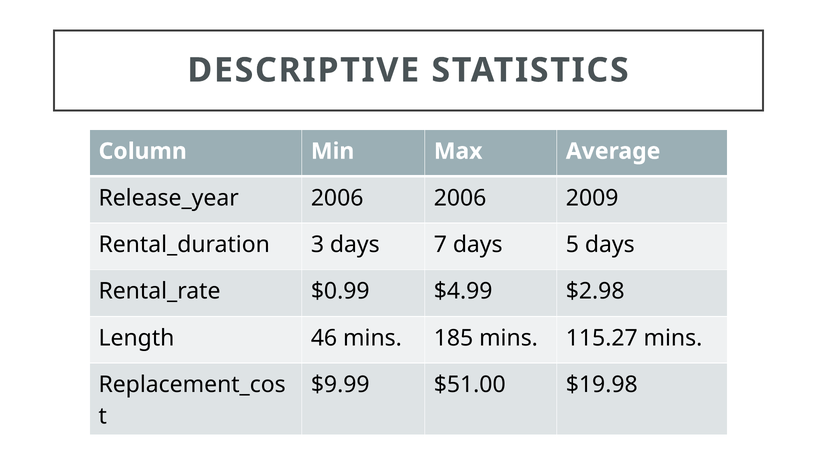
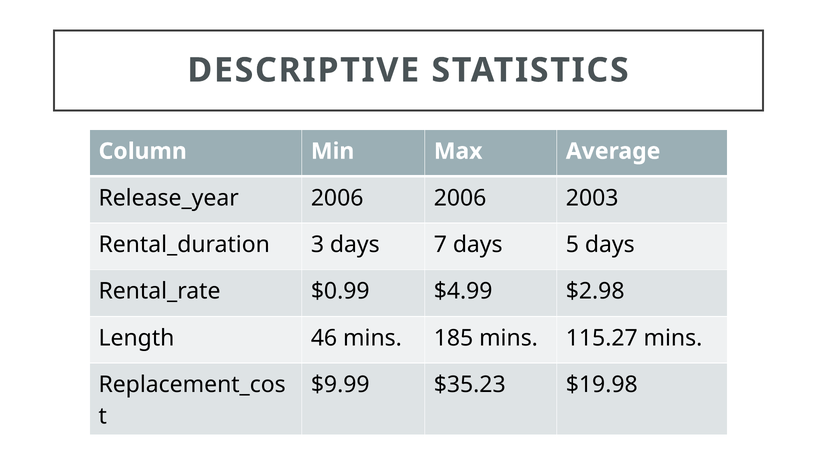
2009: 2009 -> 2003
$51.00: $51.00 -> $35.23
